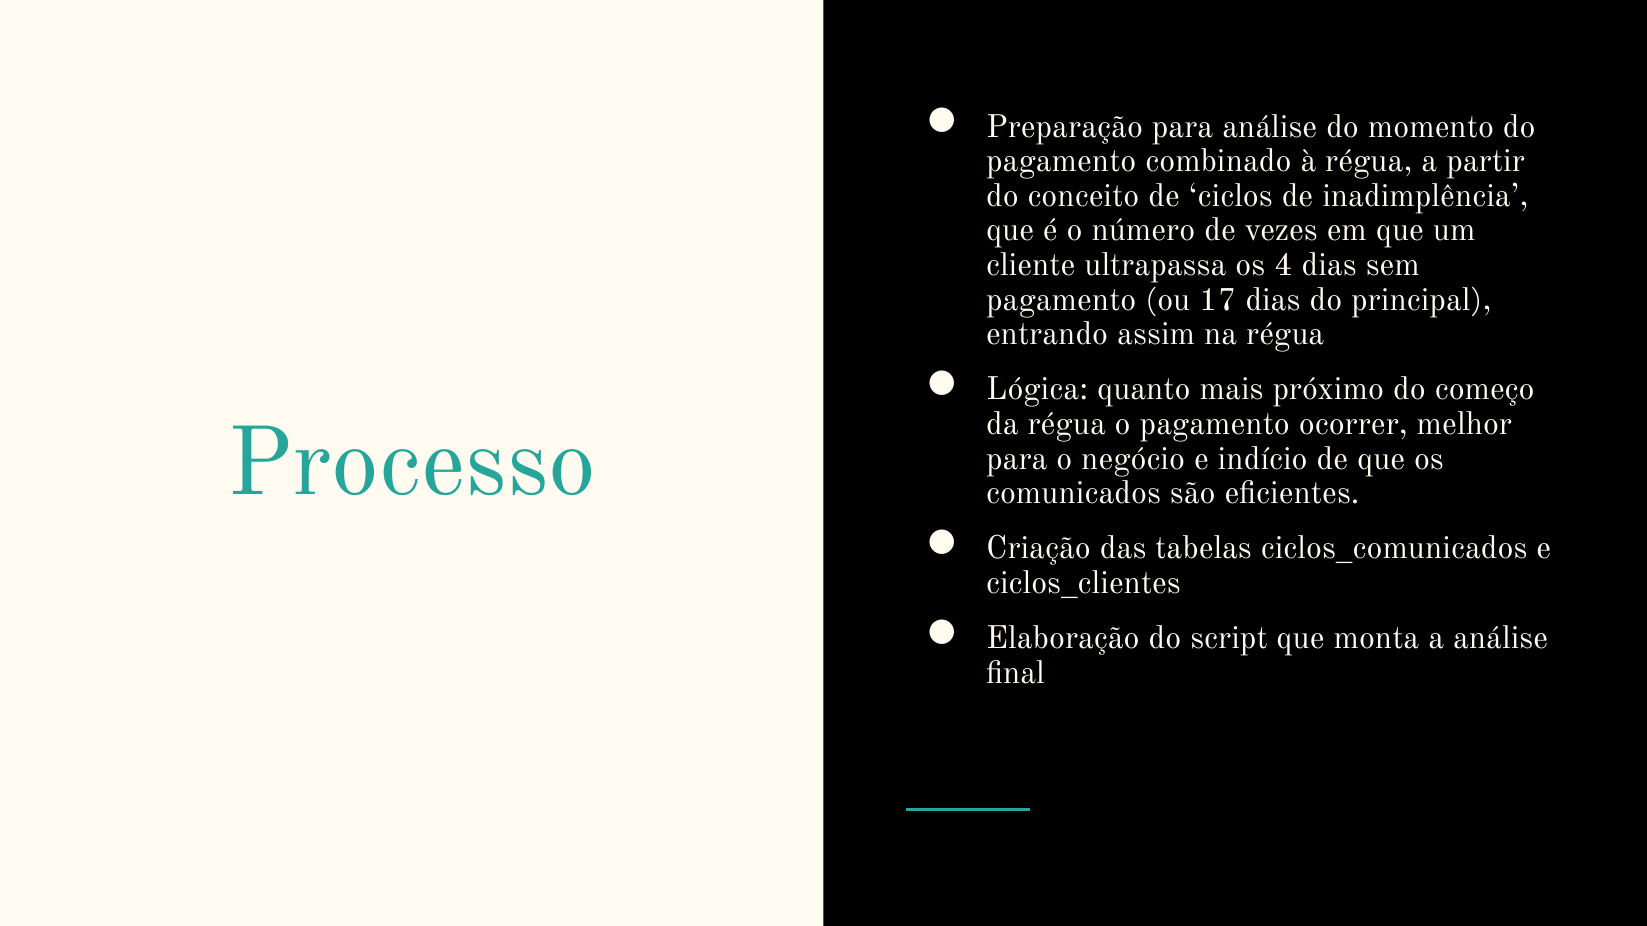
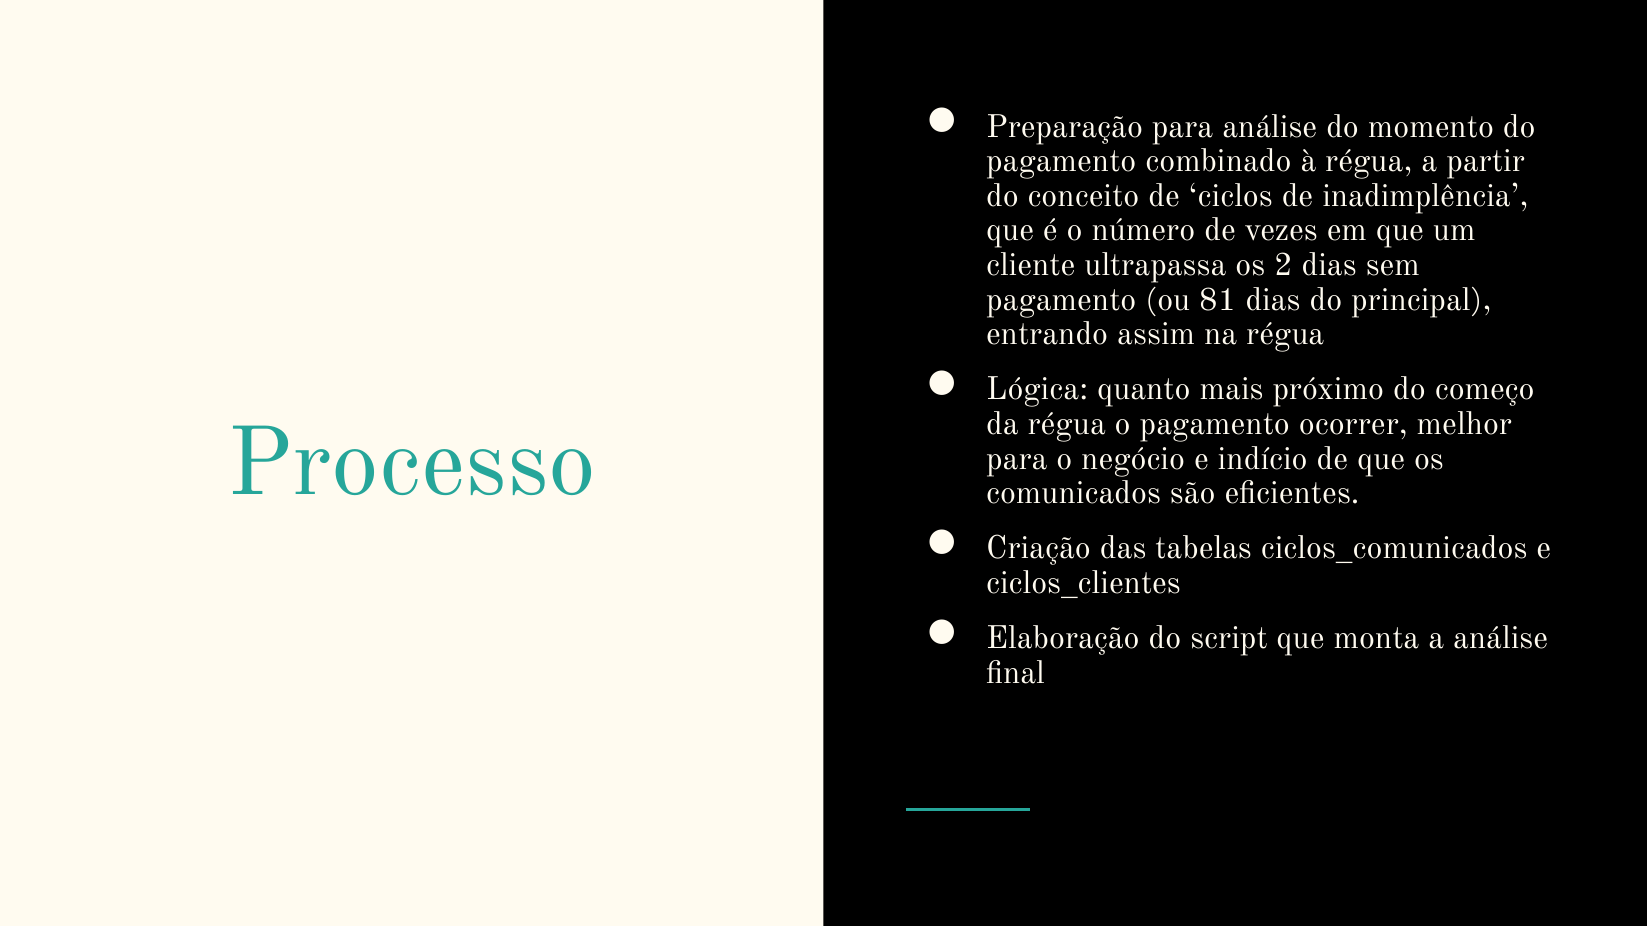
4: 4 -> 2
17: 17 -> 81
